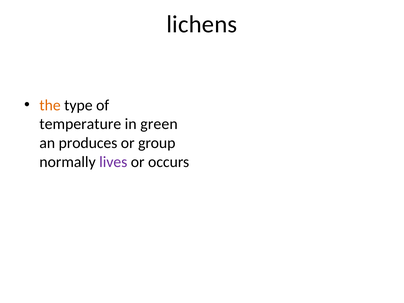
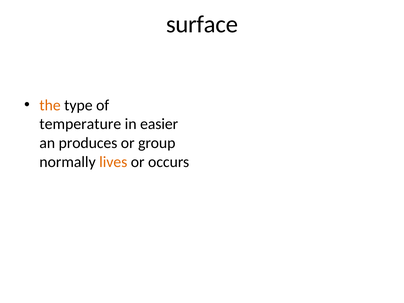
lichens: lichens -> surface
green: green -> easier
lives colour: purple -> orange
